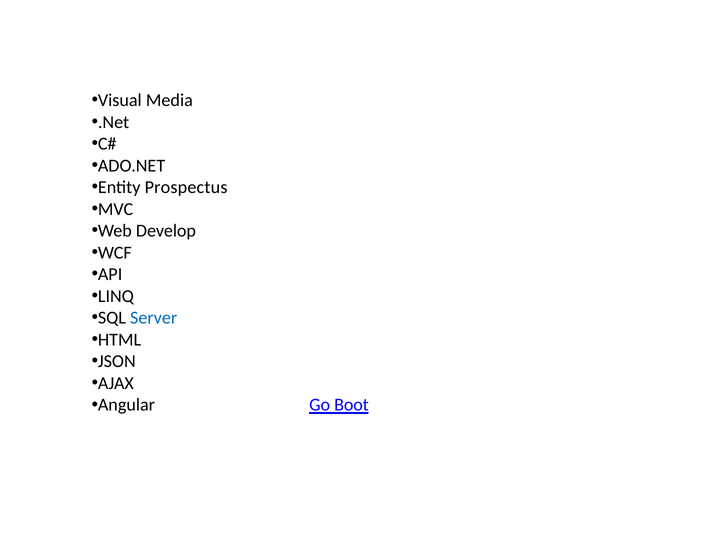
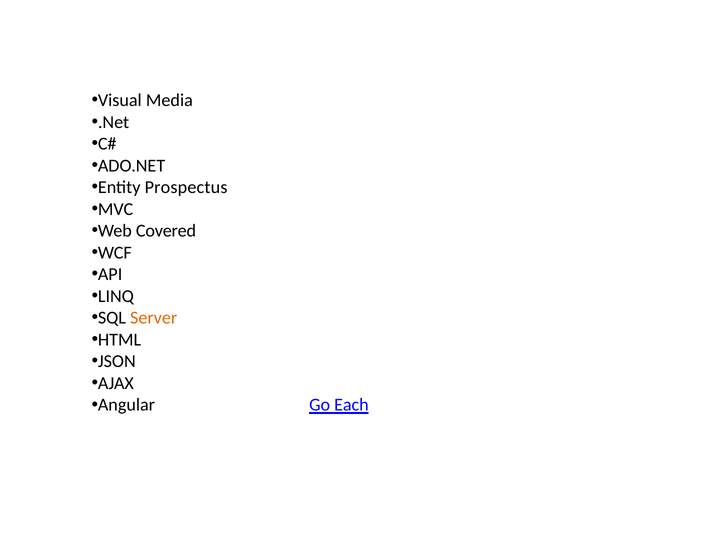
Develop: Develop -> Covered
Server colour: blue -> orange
Boot: Boot -> Each
